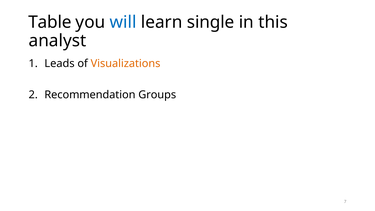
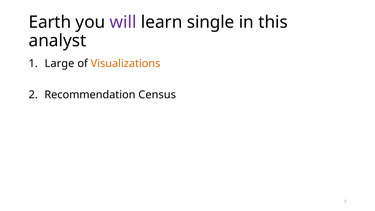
Table: Table -> Earth
will colour: blue -> purple
Leads: Leads -> Large
Groups: Groups -> Census
